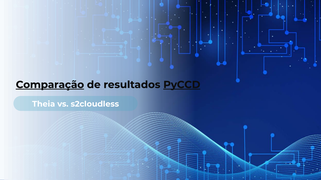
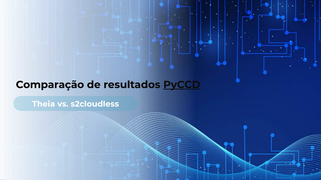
Comparação underline: present -> none
